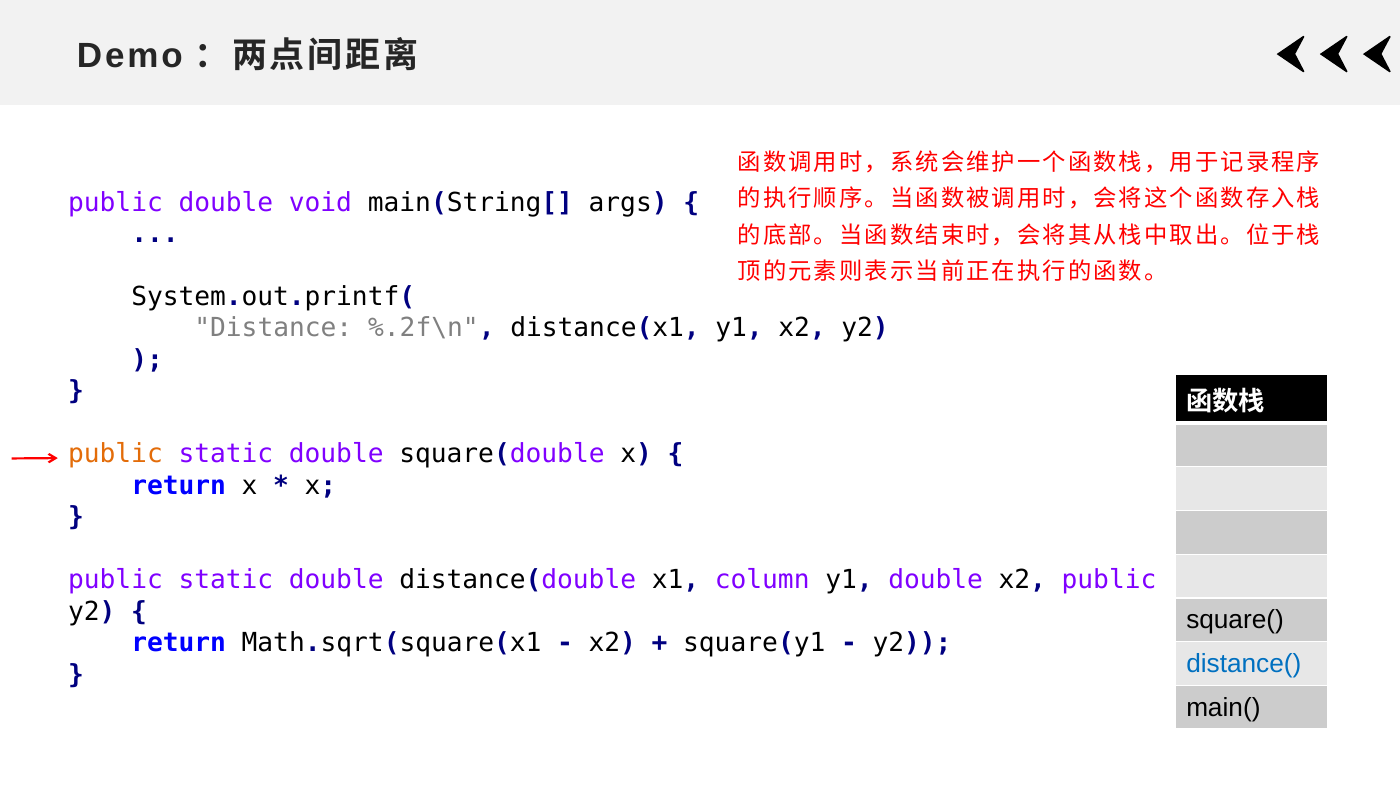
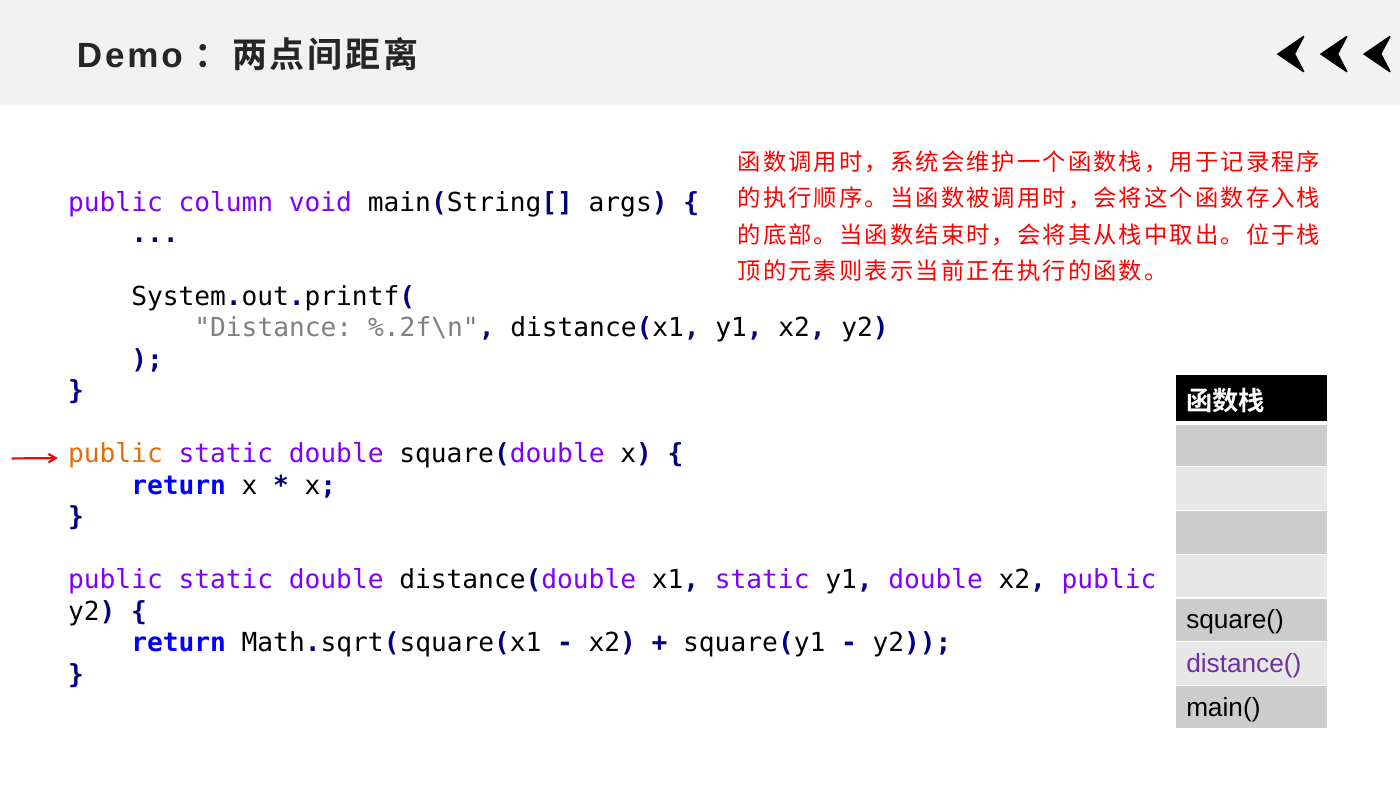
public double: double -> column
x1 column: column -> static
distance( colour: blue -> purple
